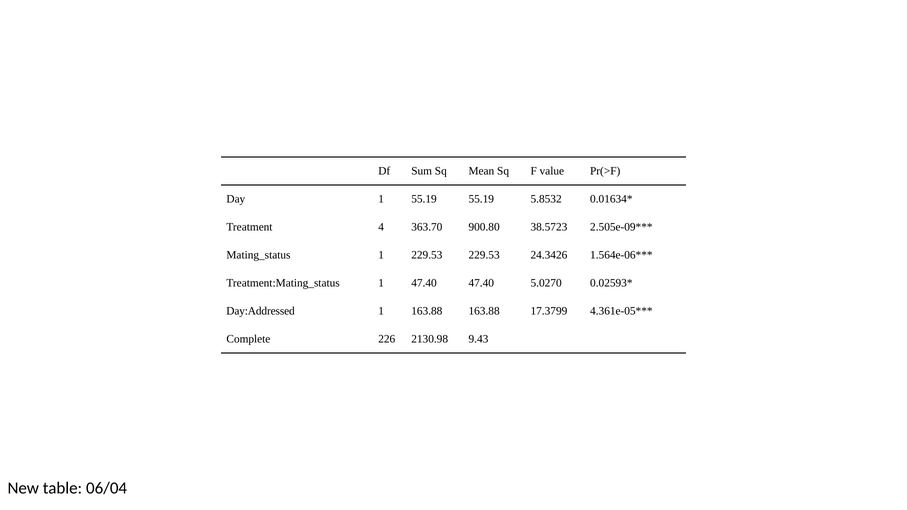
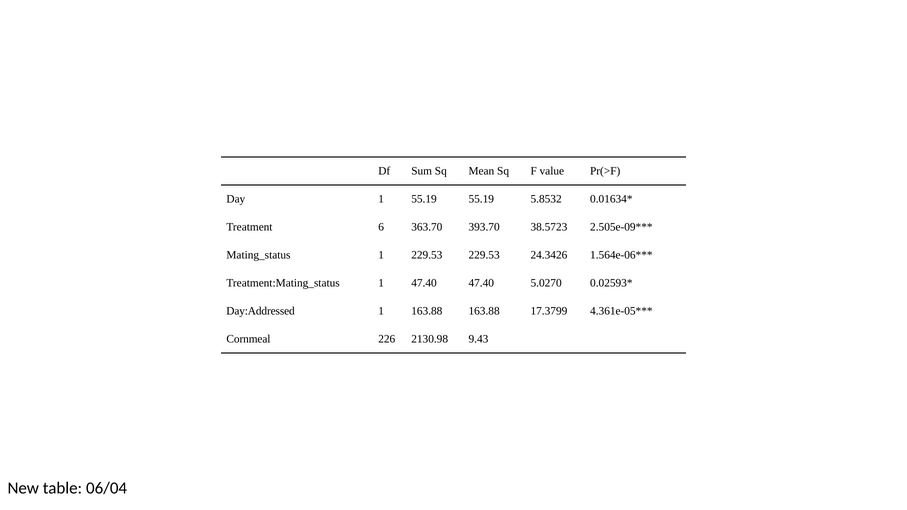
4: 4 -> 6
900.80: 900.80 -> 393.70
Complete: Complete -> Cornmeal
